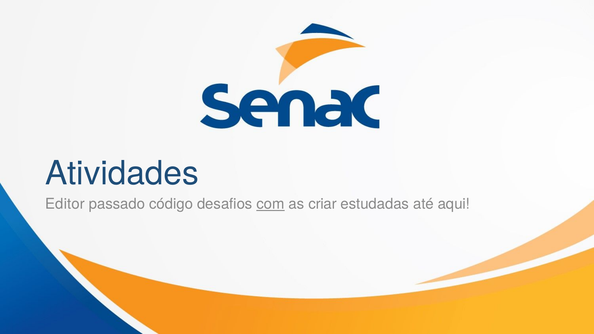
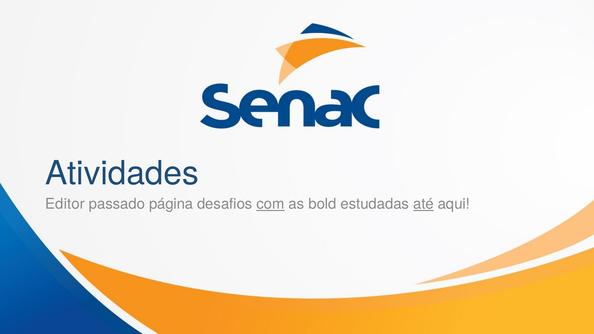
código: código -> página
criar: criar -> bold
até underline: none -> present
